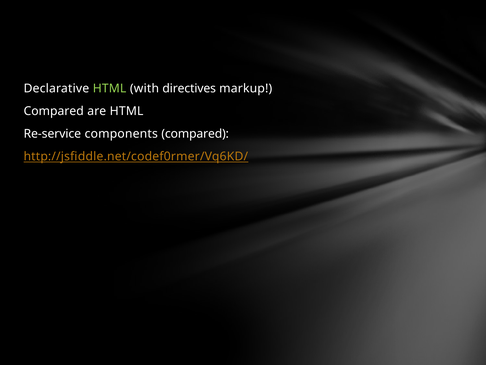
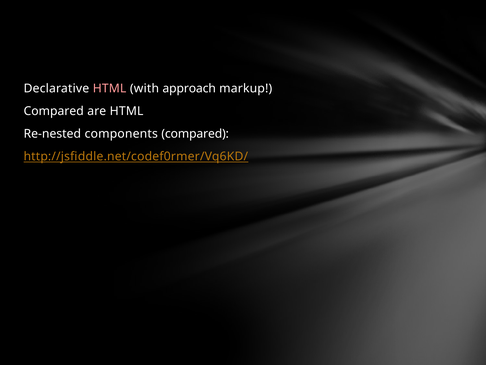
HTML at (110, 88) colour: light green -> pink
directives: directives -> approach
Re-service: Re-service -> Re-nested
